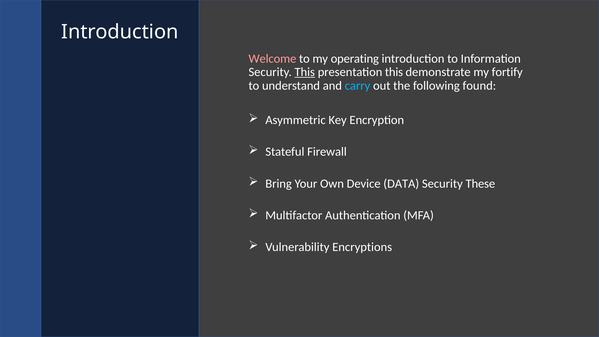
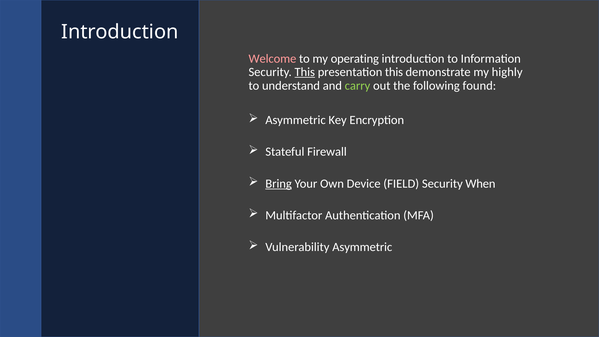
fortify: fortify -> highly
carry colour: light blue -> light green
Bring underline: none -> present
DATA: DATA -> FIELD
These: These -> When
Vulnerability Encryptions: Encryptions -> Asymmetric
